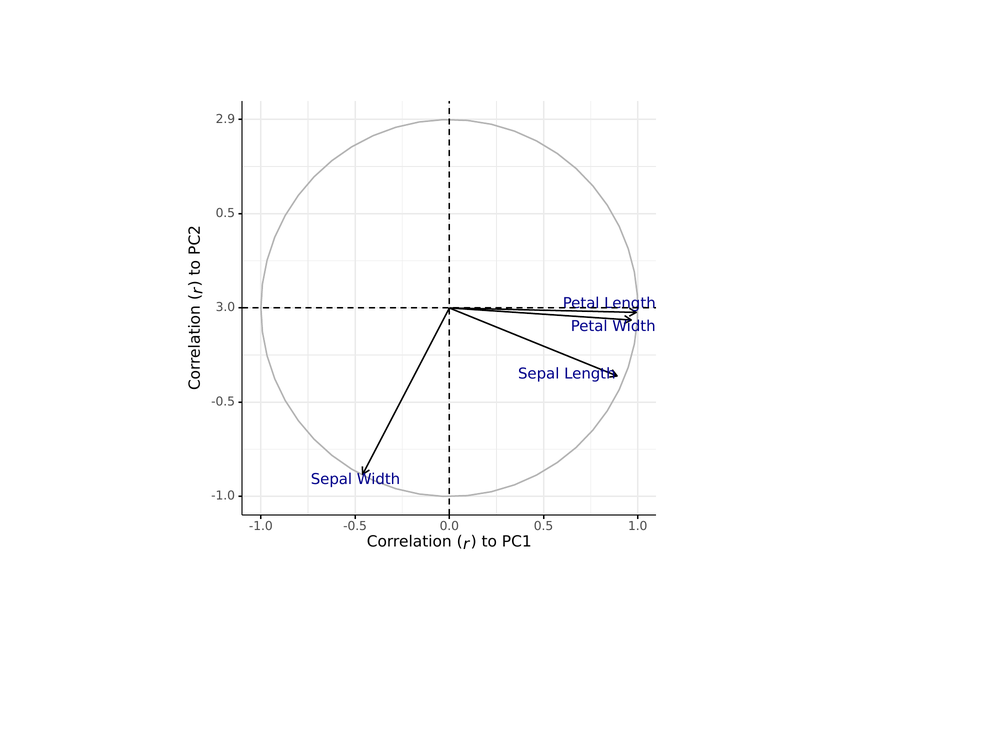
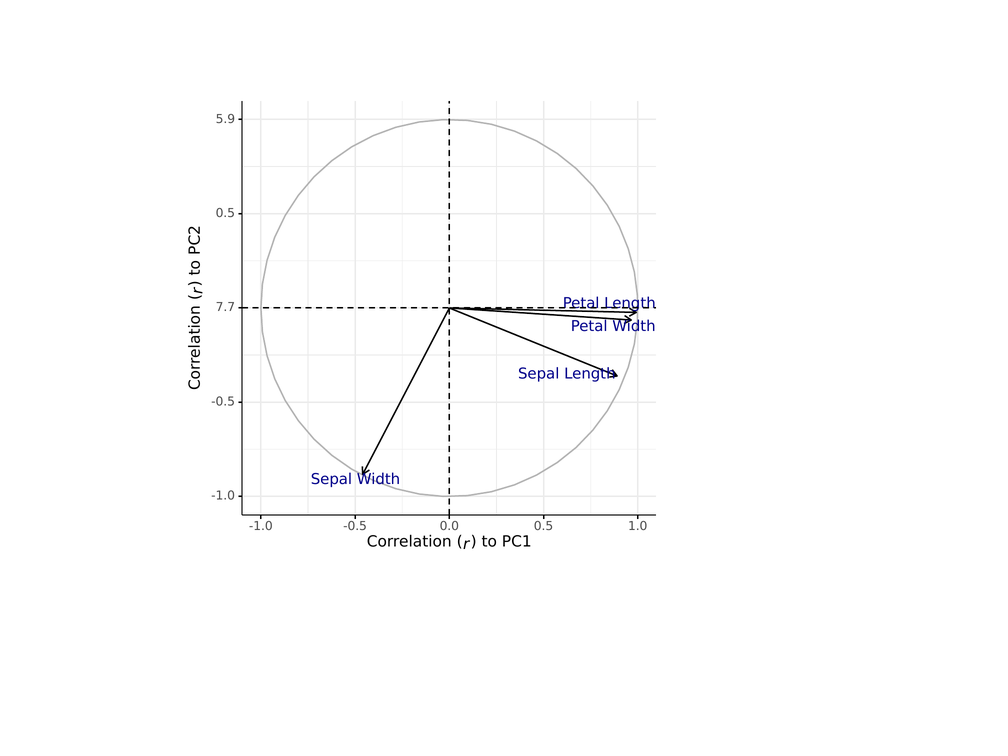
2.9: 2.9 -> 5.9
3.0: 3.0 -> 7.7
